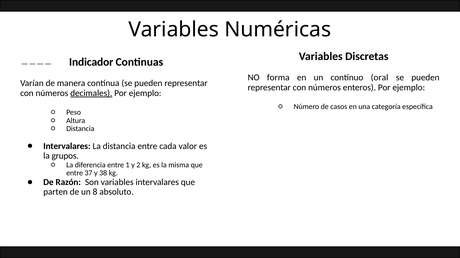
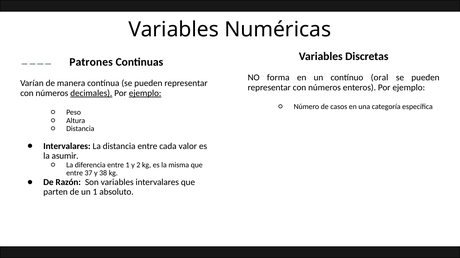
Indicador: Indicador -> Patrones
ejemplo at (145, 93) underline: none -> present
grupos: grupos -> asumir
un 8: 8 -> 1
